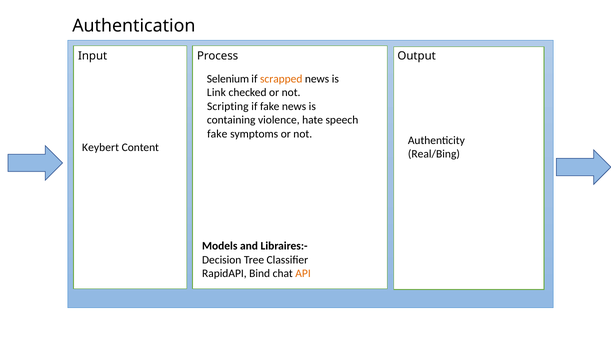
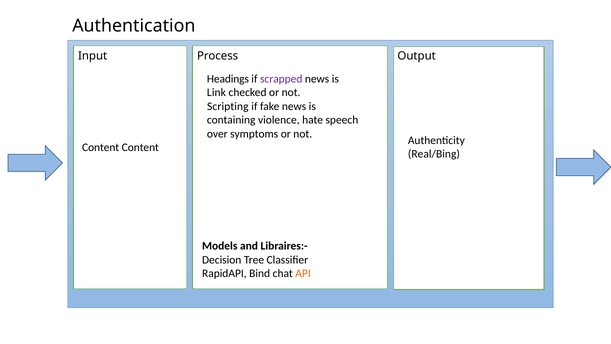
Selenium: Selenium -> Headings
scrapped colour: orange -> purple
fake at (217, 134): fake -> over
Keybert at (101, 147): Keybert -> Content
